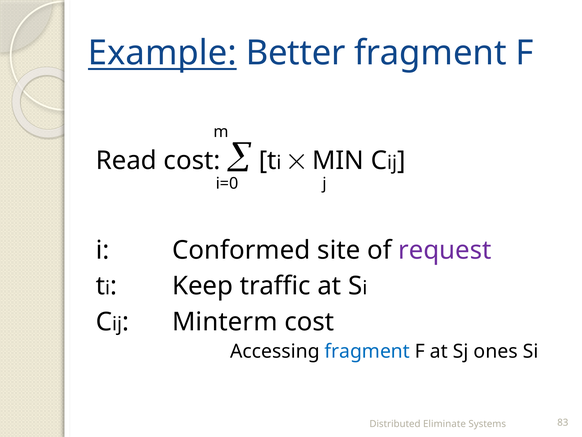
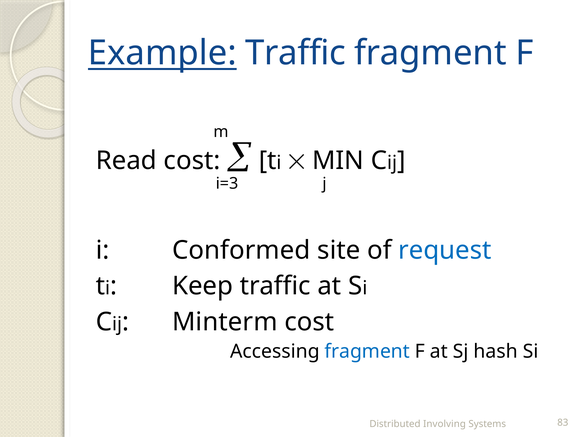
Example Better: Better -> Traffic
i=0: i=0 -> i=3
request colour: purple -> blue
ones: ones -> hash
Eliminate: Eliminate -> Involving
